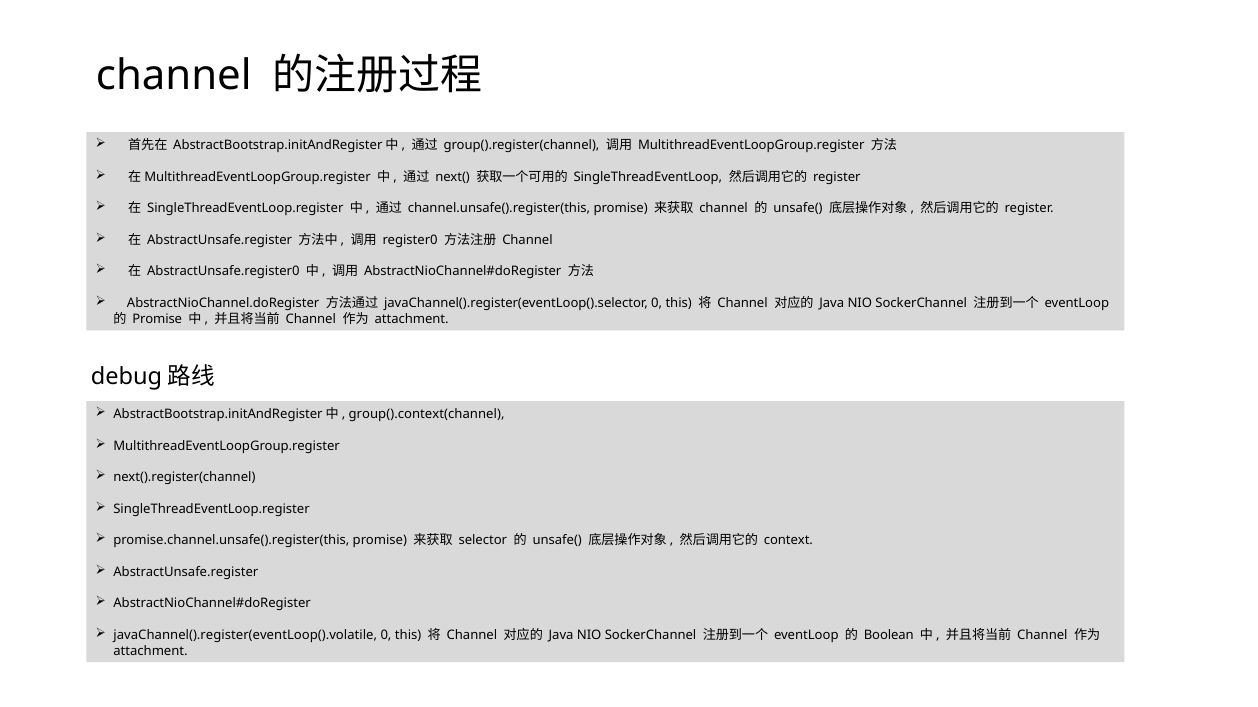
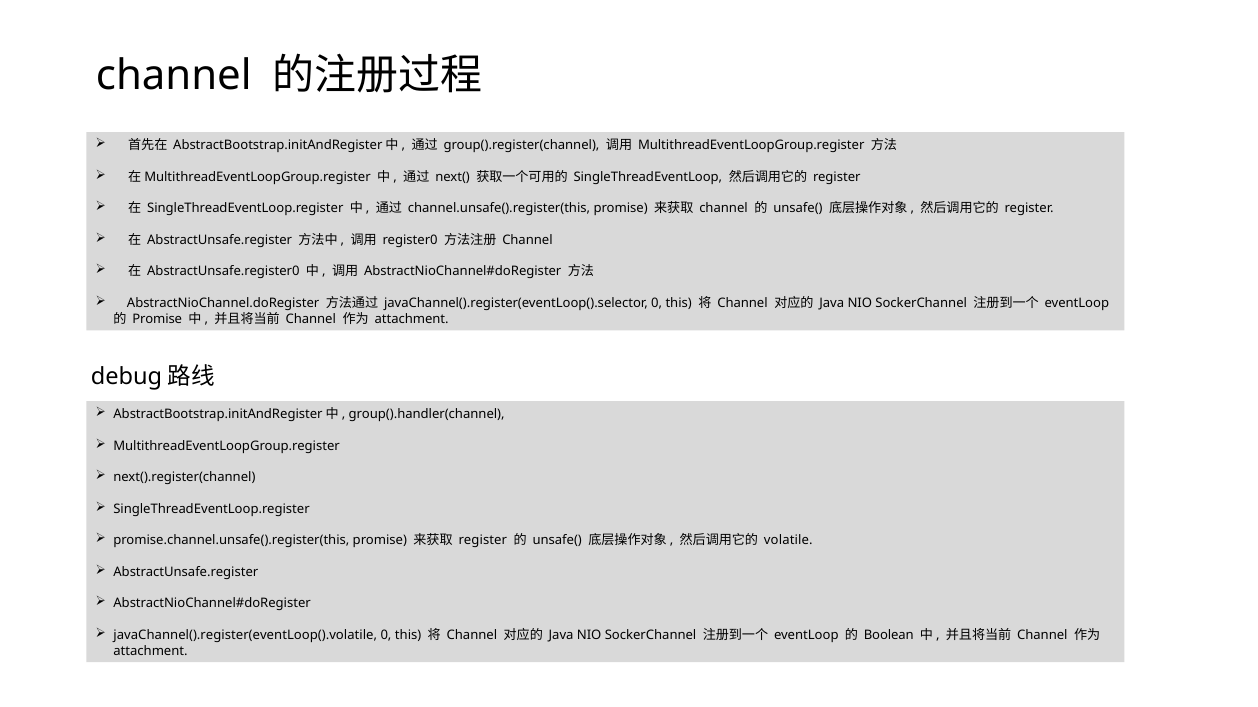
group().context(channel: group().context(channel -> group().handler(channel
selector at (483, 541): selector -> register
context: context -> volatile
